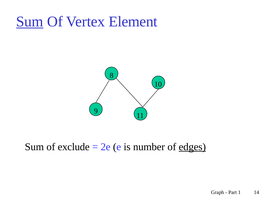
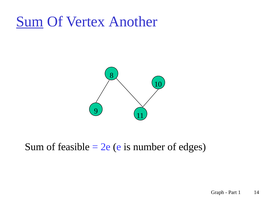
Element: Element -> Another
exclude: exclude -> feasible
edges underline: present -> none
